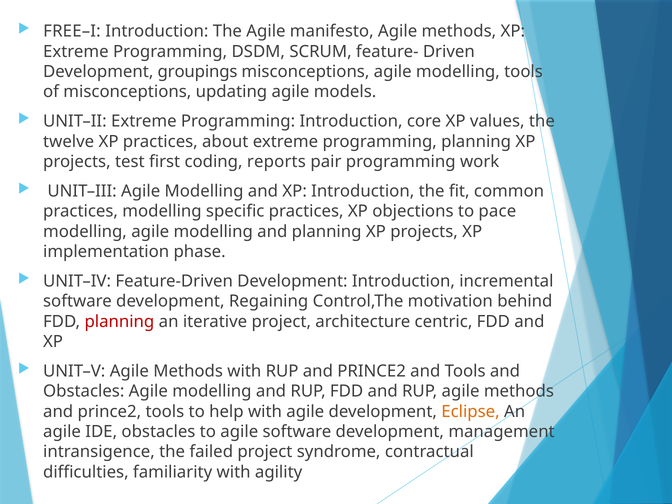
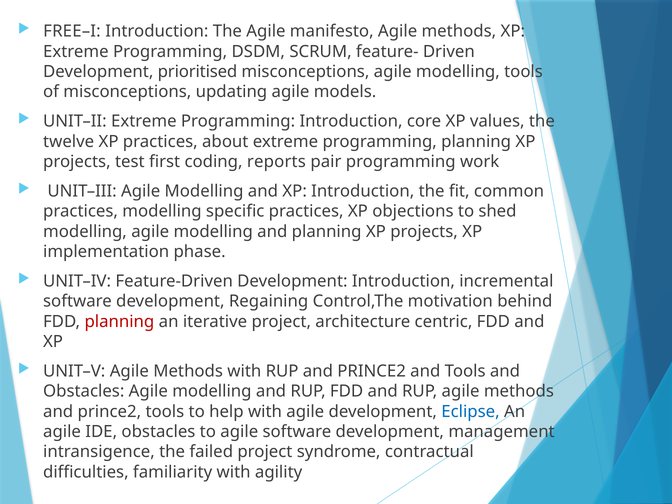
groupings: groupings -> prioritised
pace: pace -> shed
Eclipse colour: orange -> blue
